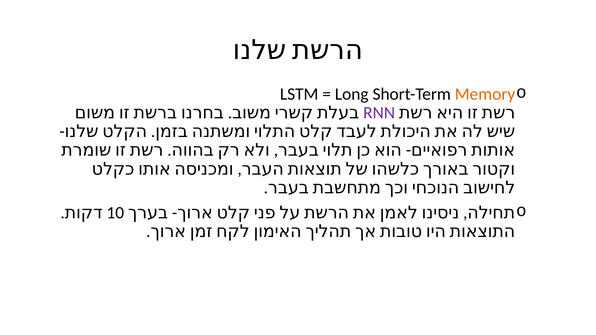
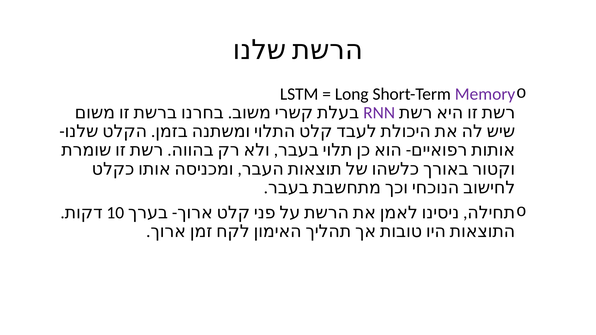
Memory colour: orange -> purple
